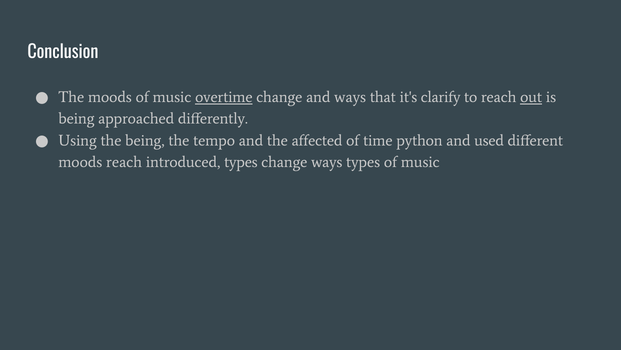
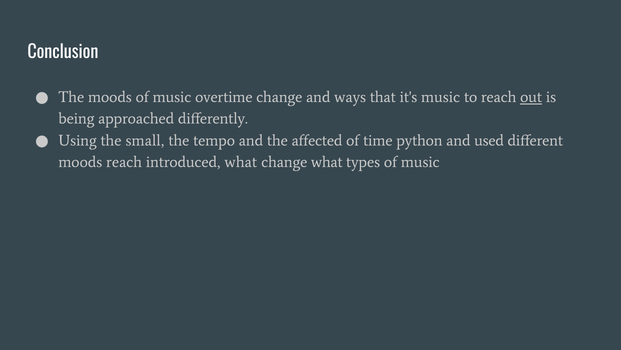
overtime underline: present -> none
it's clarify: clarify -> music
the being: being -> small
introduced types: types -> what
change ways: ways -> what
